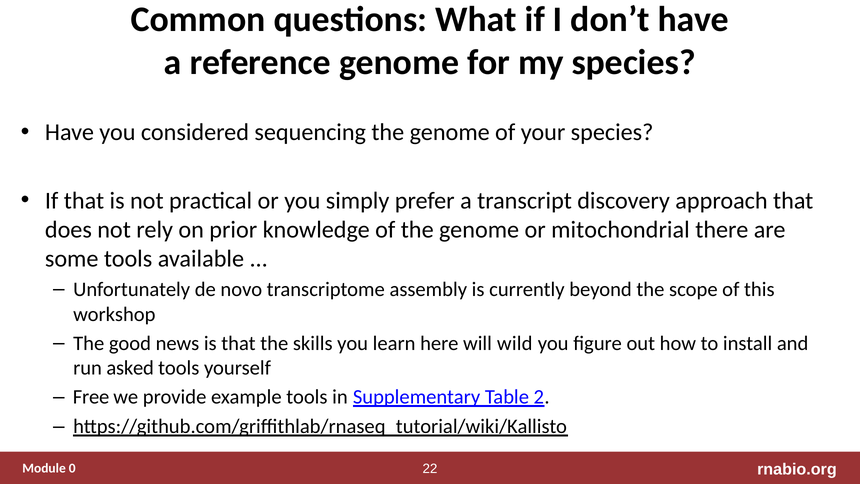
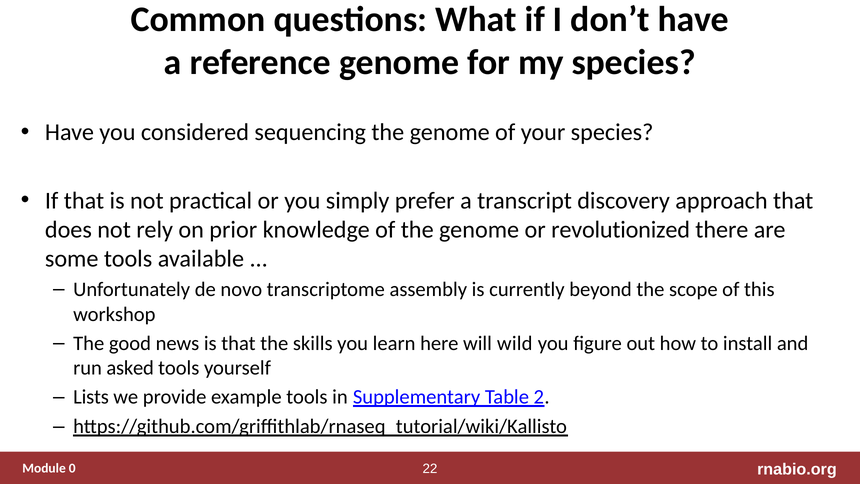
mitochondrial: mitochondrial -> revolutionized
Free: Free -> Lists
